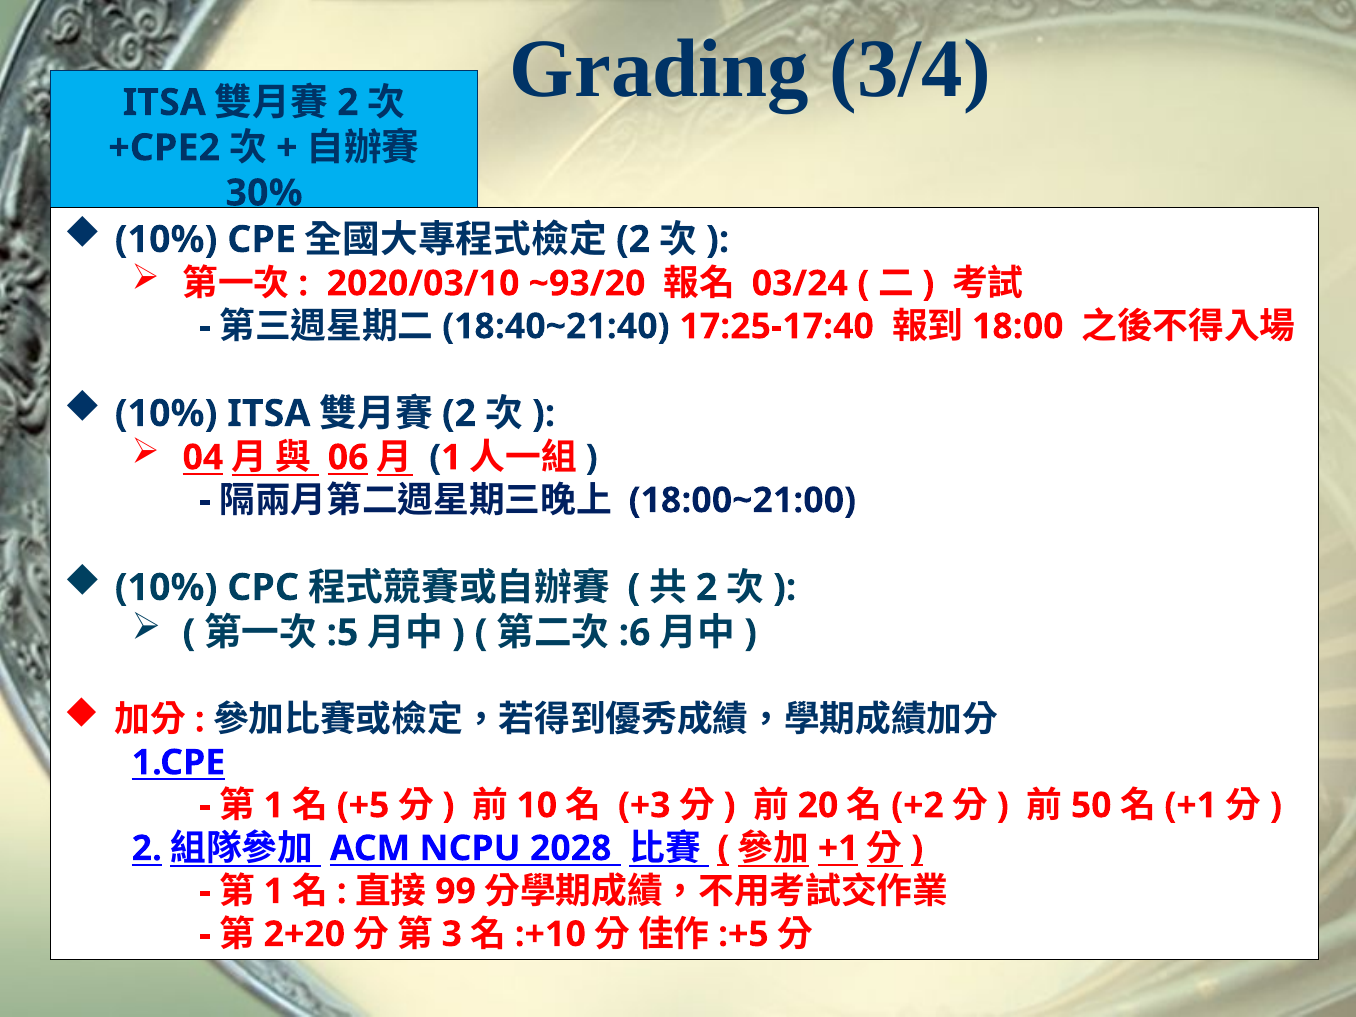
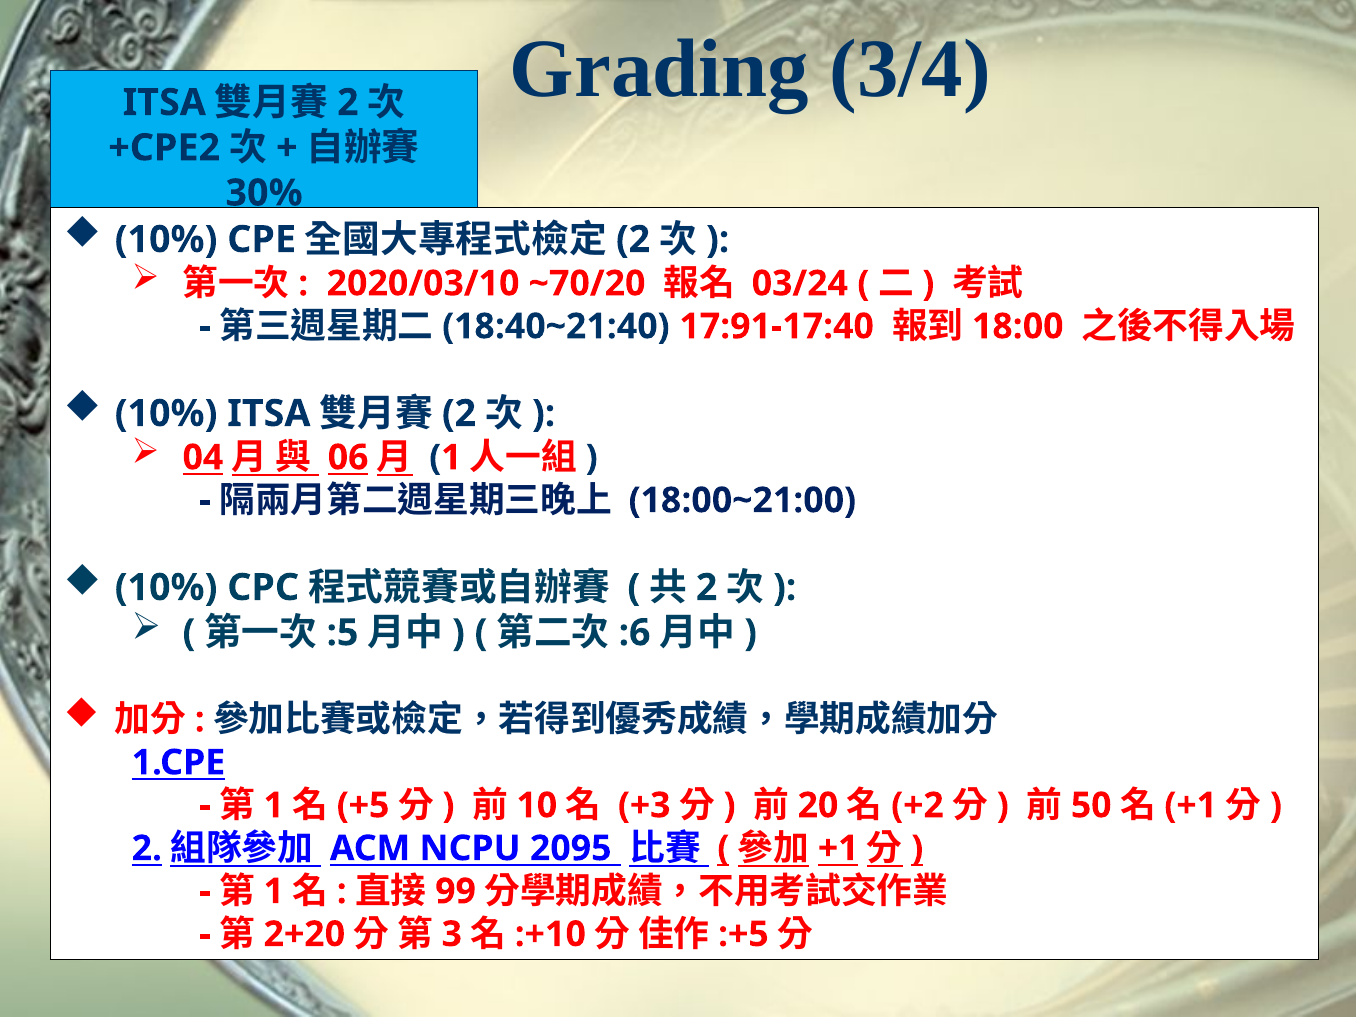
~93/20: ~93/20 -> ~70/20
17:25-17:40: 17:25-17:40 -> 17:91-17:40
2028: 2028 -> 2095
